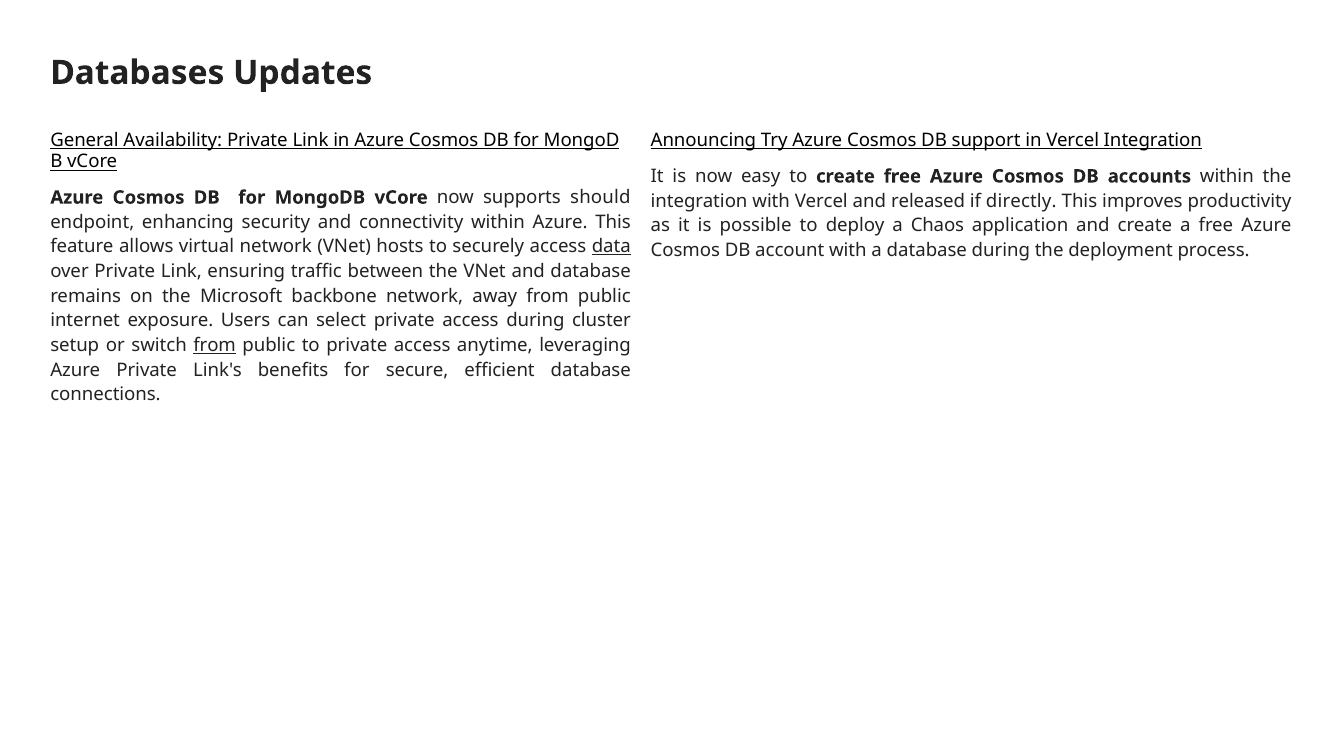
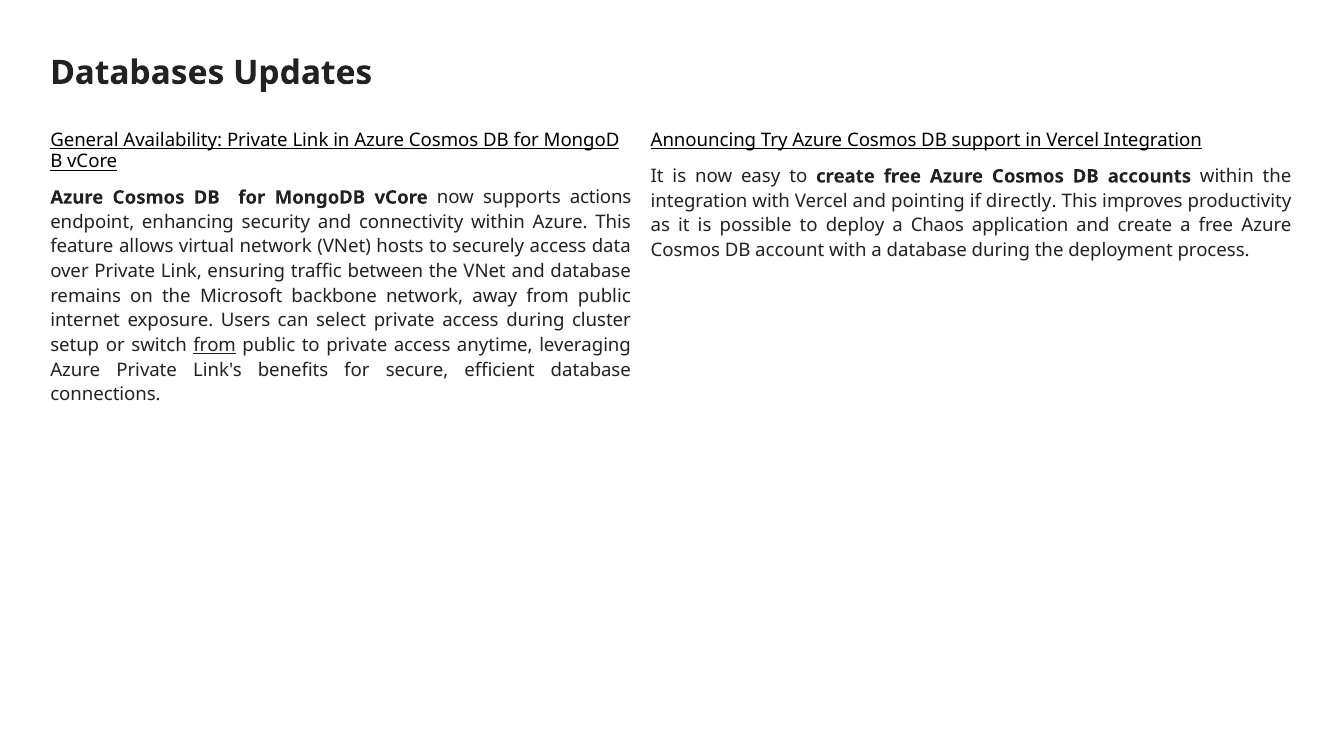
should: should -> actions
released: released -> pointing
data underline: present -> none
